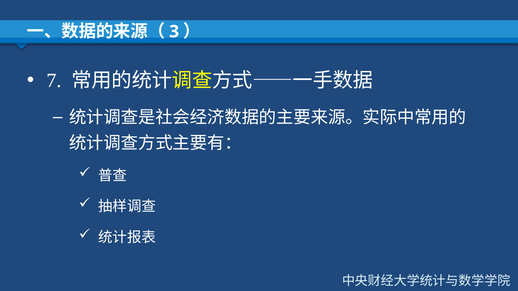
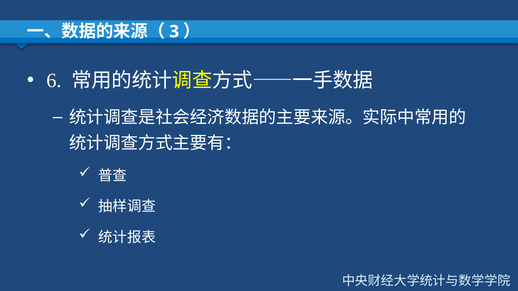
7: 7 -> 6
